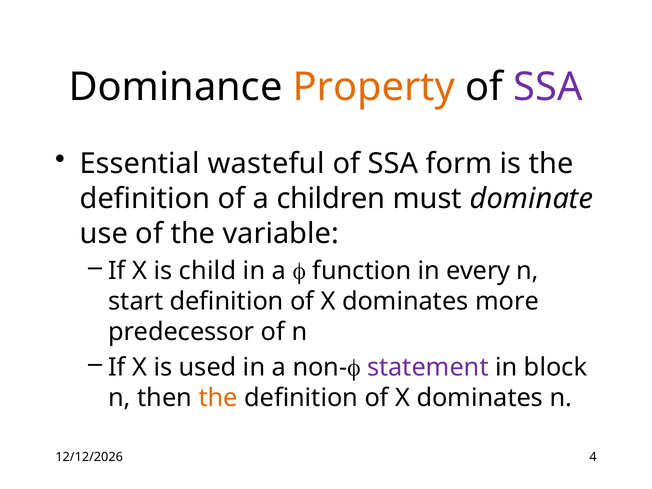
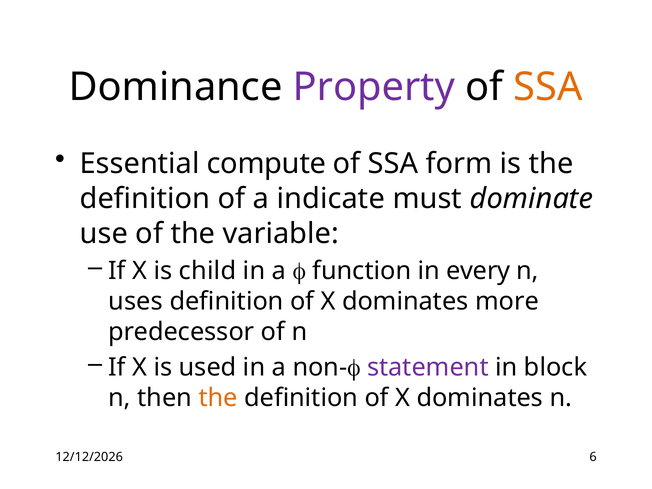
Property colour: orange -> purple
SSA at (548, 87) colour: purple -> orange
wasteful: wasteful -> compute
children: children -> indicate
start: start -> uses
4: 4 -> 6
